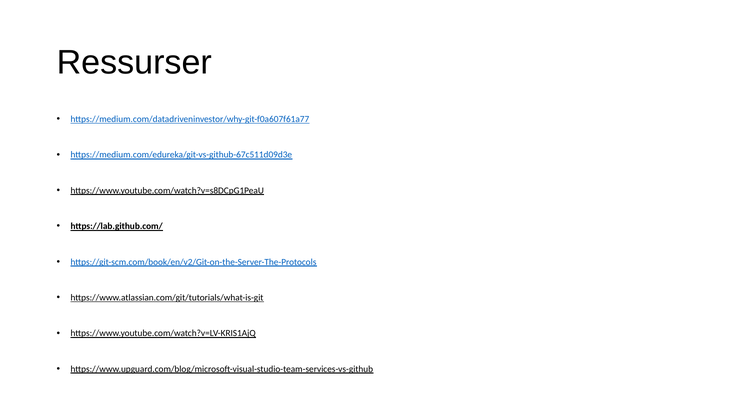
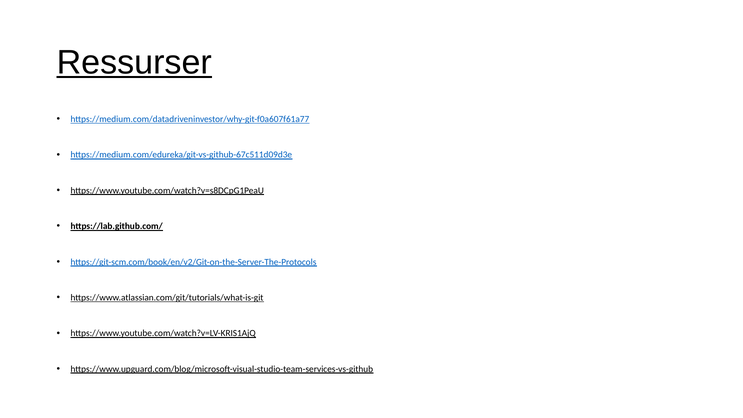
Ressurser underline: none -> present
